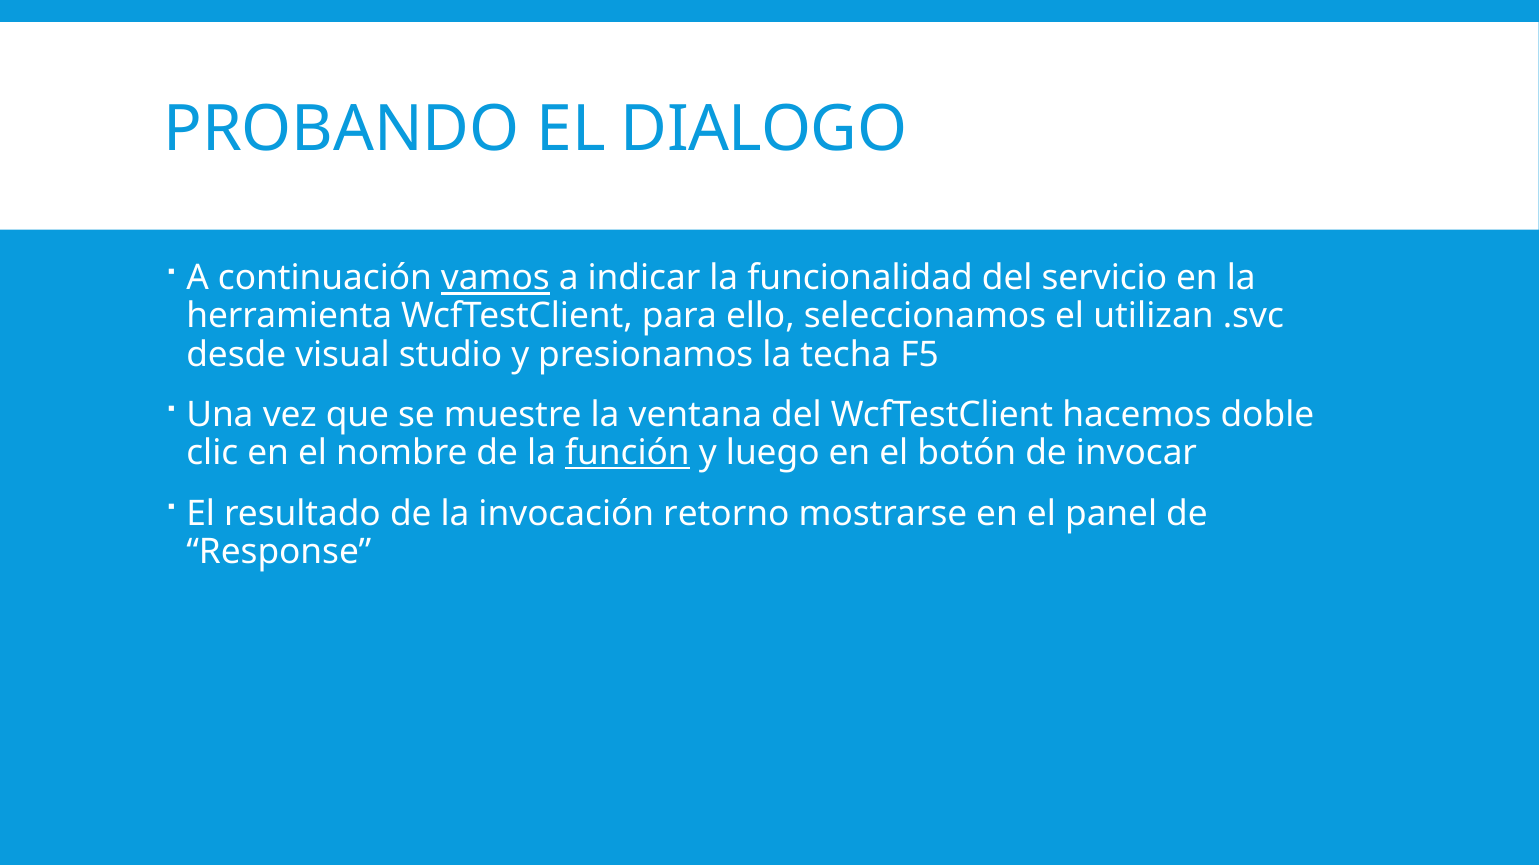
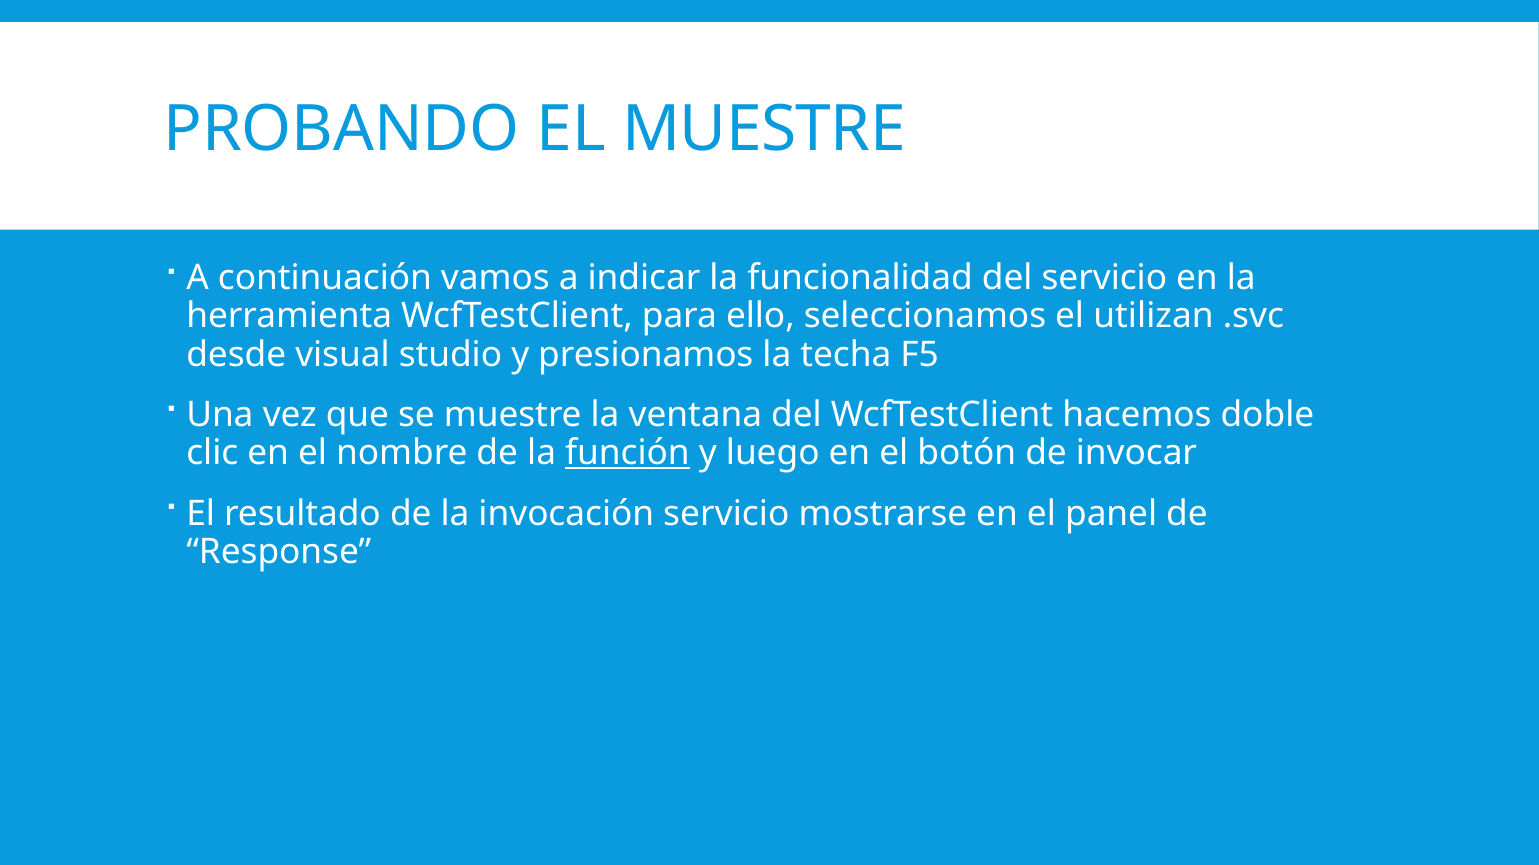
EL DIALOGO: DIALOGO -> MUESTRE
vamos underline: present -> none
invocación retorno: retorno -> servicio
